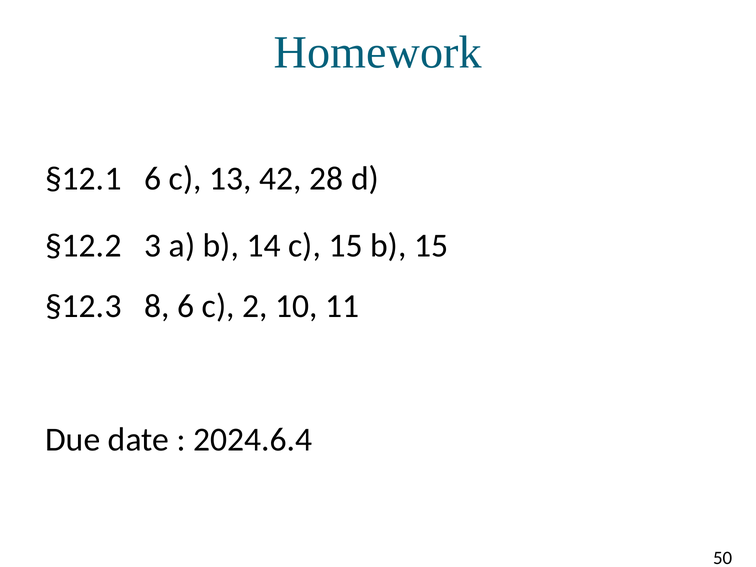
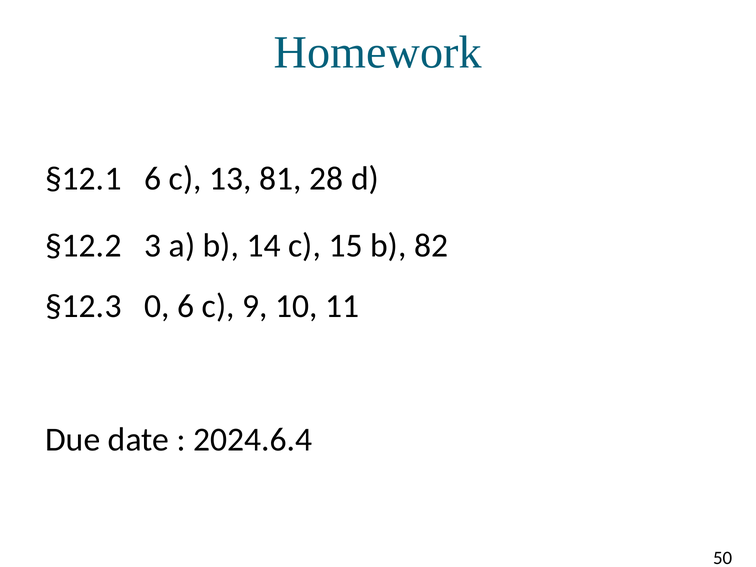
42: 42 -> 81
b 15: 15 -> 82
8: 8 -> 0
2: 2 -> 9
